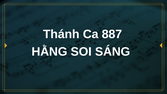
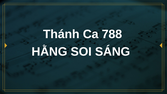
887: 887 -> 788
